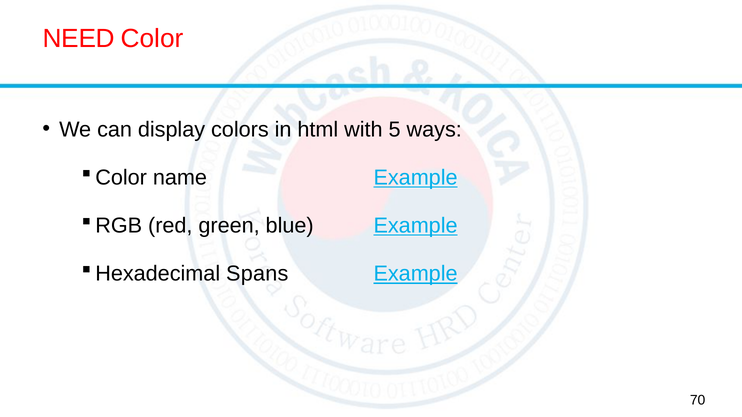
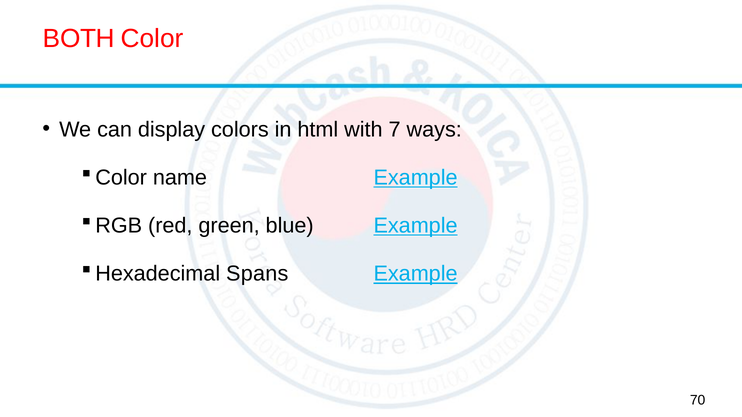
NEED: NEED -> BOTH
5: 5 -> 7
